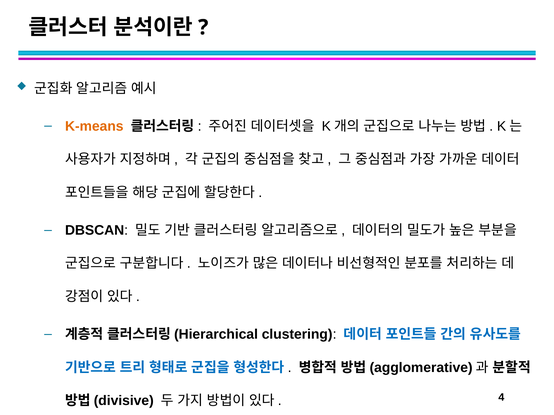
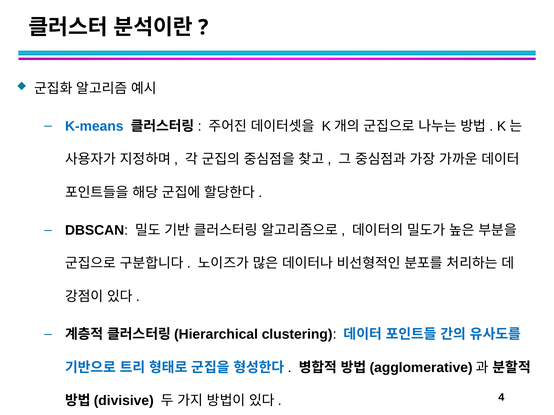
K-means colour: orange -> blue
